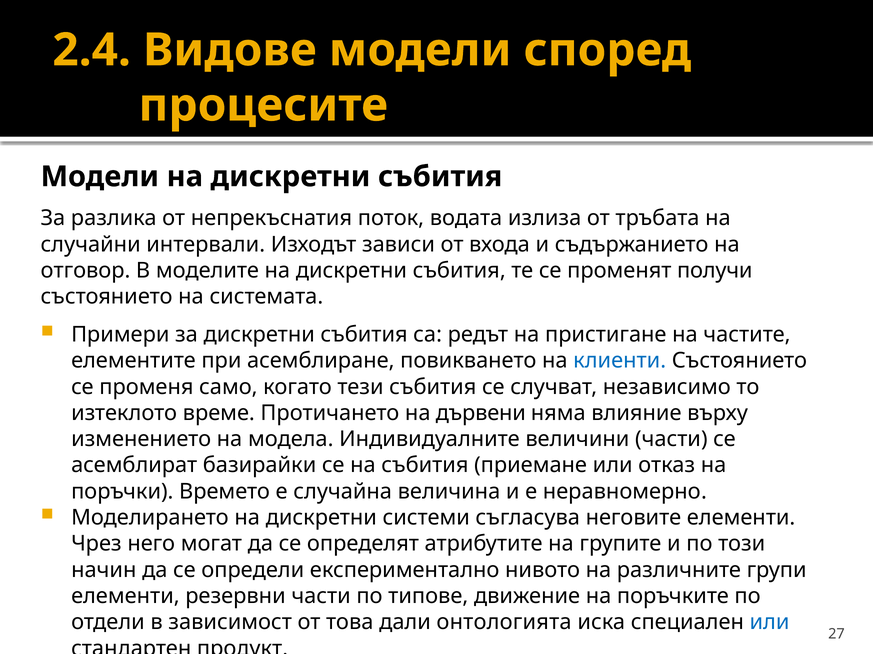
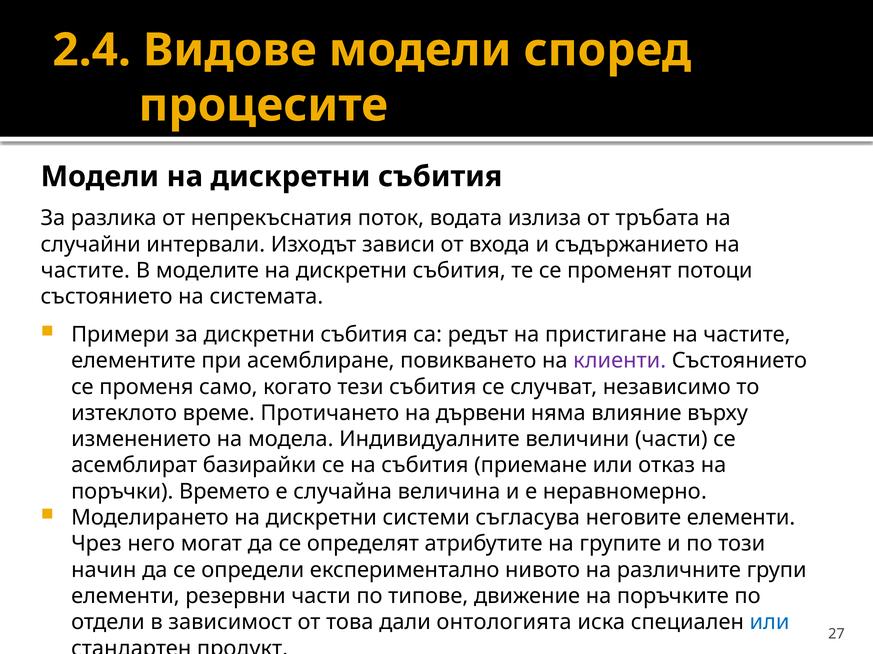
отговор at (85, 271): отговор -> частите
получи: получи -> потоци
клиенти colour: blue -> purple
